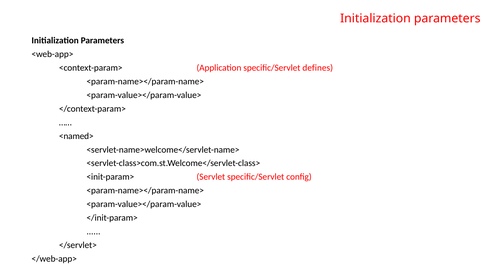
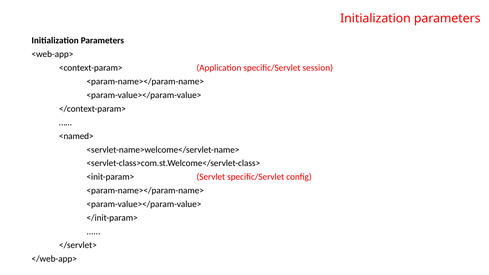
defines: defines -> session
